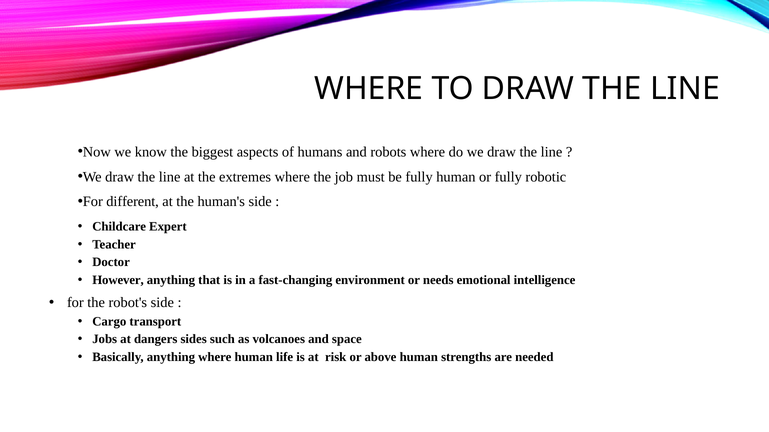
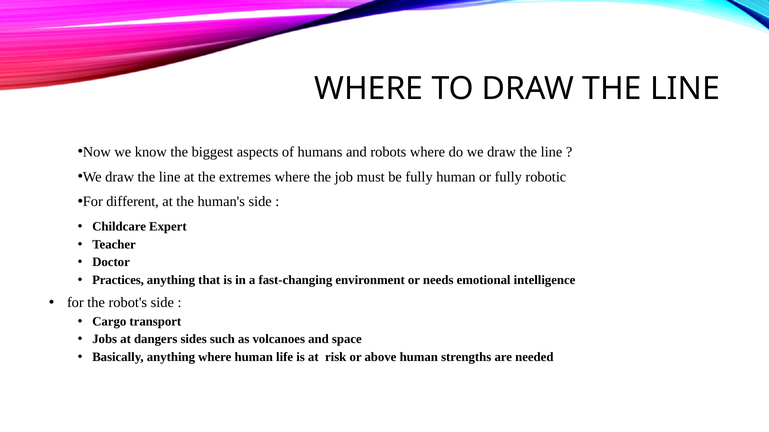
However: However -> Practices
